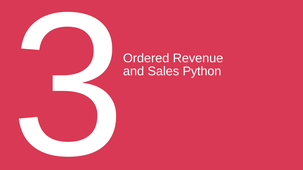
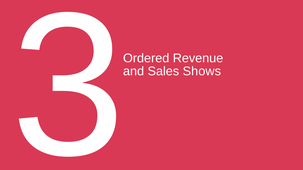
Python: Python -> Shows
